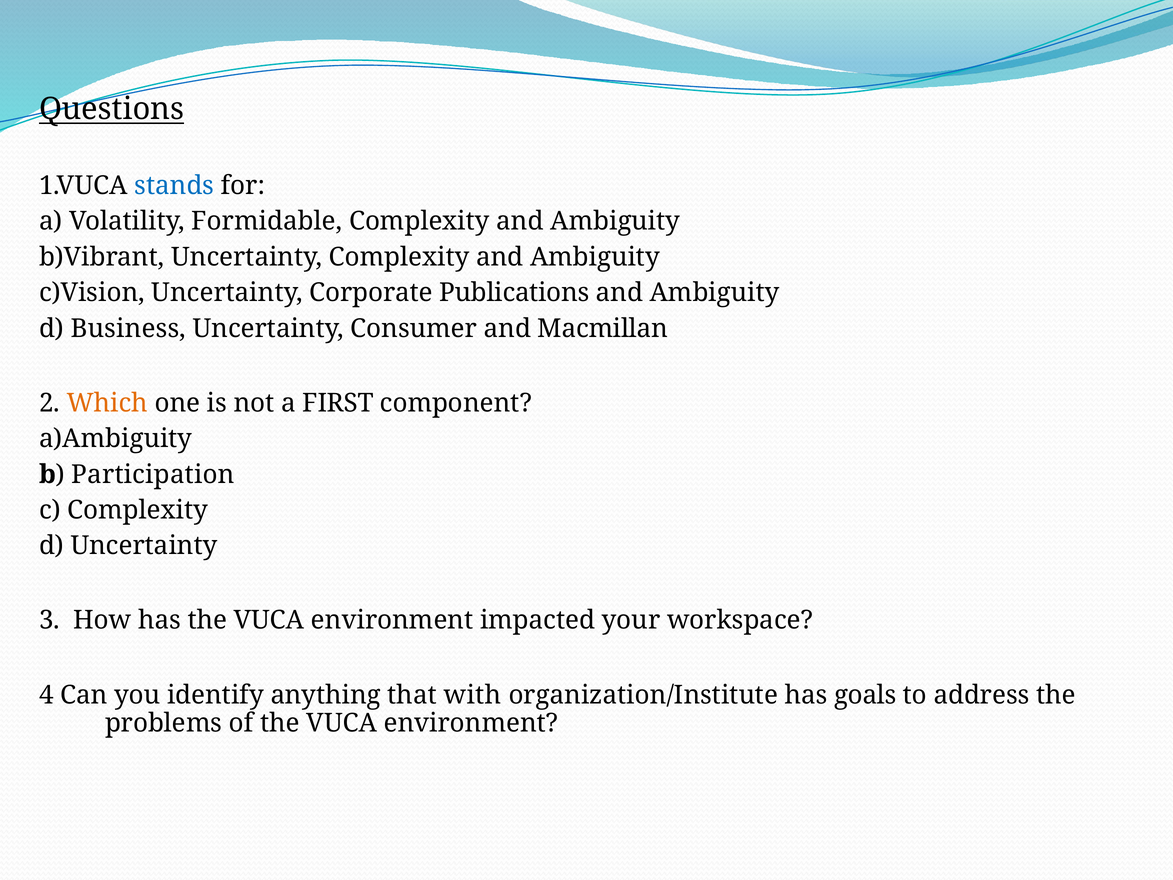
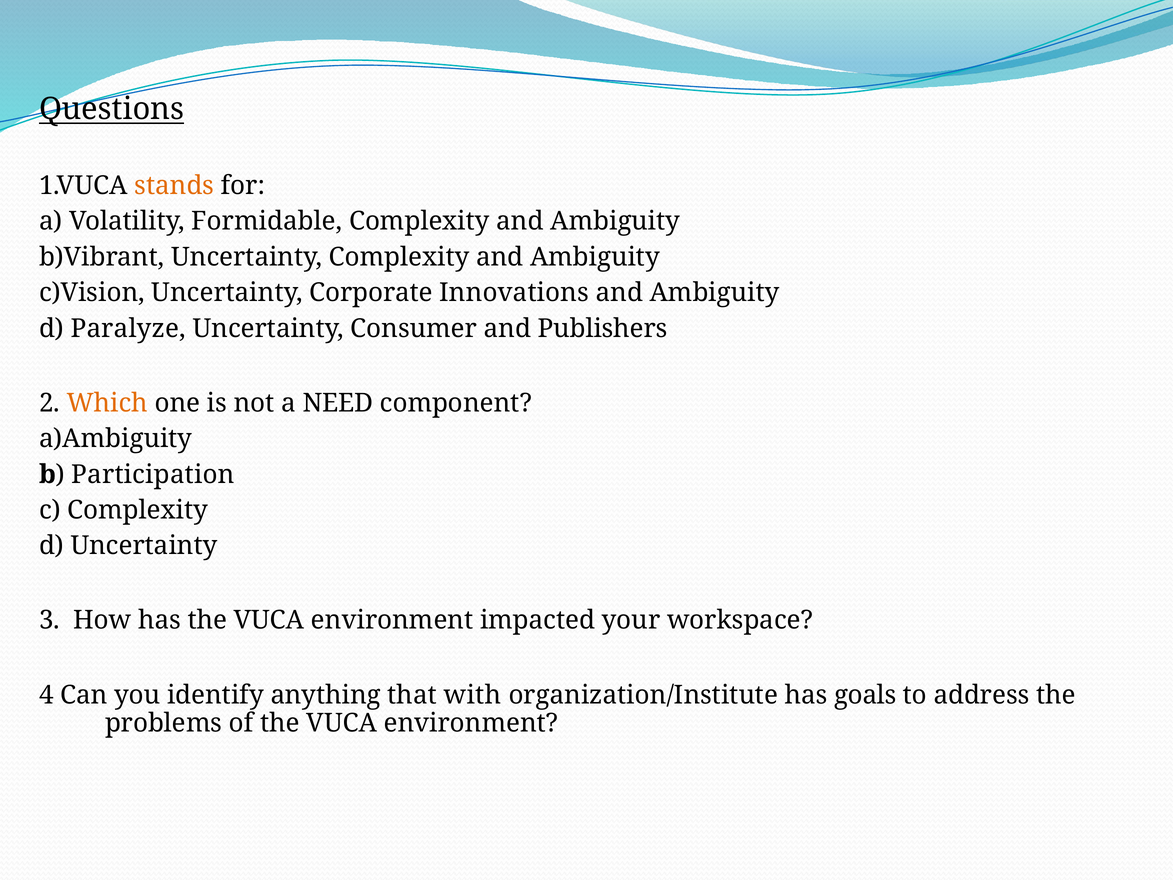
stands colour: blue -> orange
Publications: Publications -> Innovations
Business: Business -> Paralyze
Macmillan: Macmillan -> Publishers
FIRST: FIRST -> NEED
